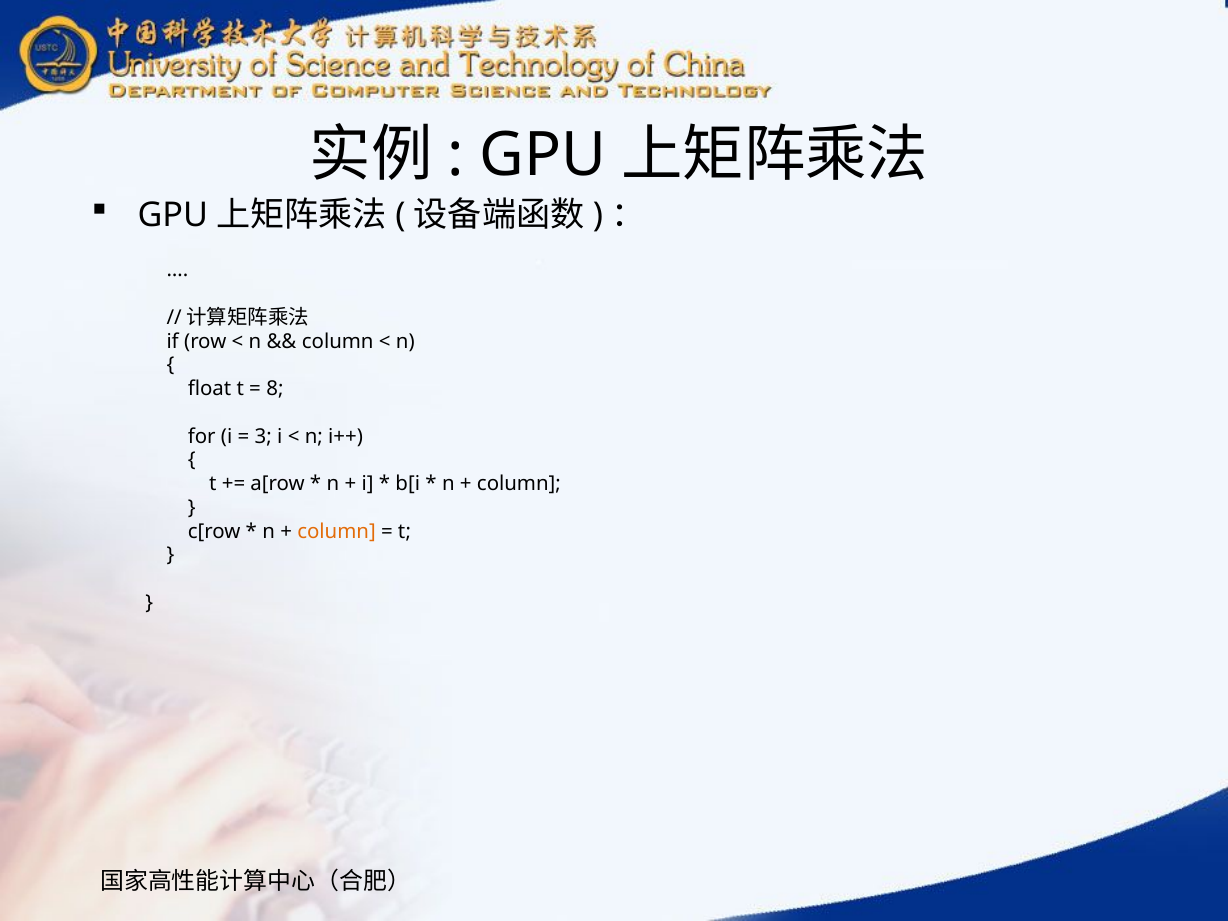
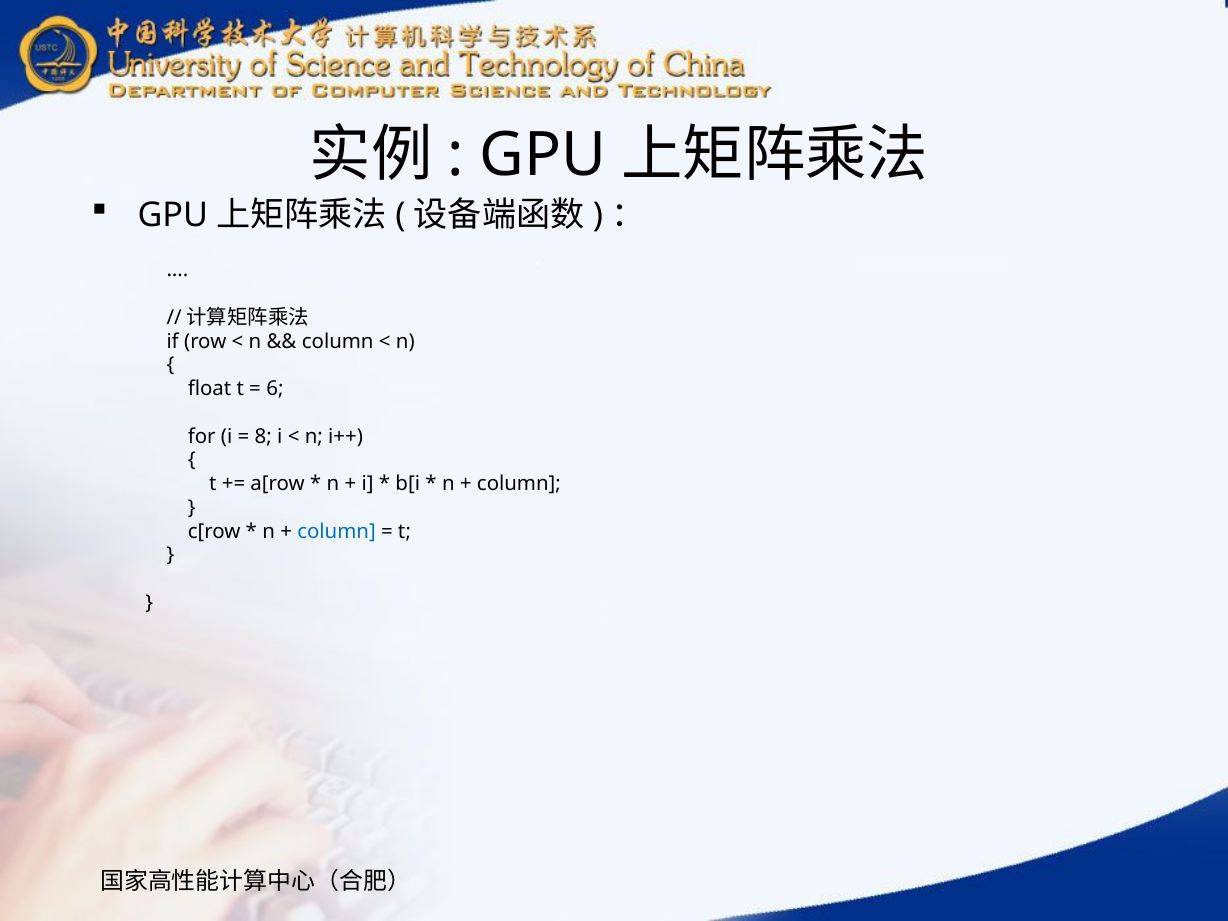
8: 8 -> 6
3: 3 -> 8
column at (337, 531) colour: orange -> blue
